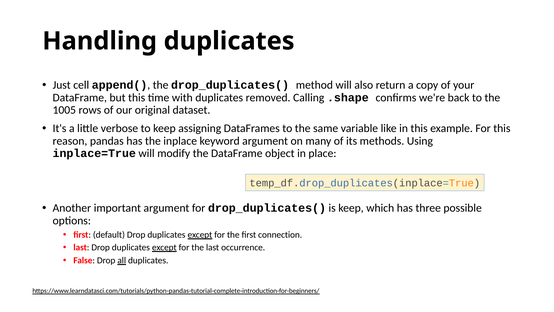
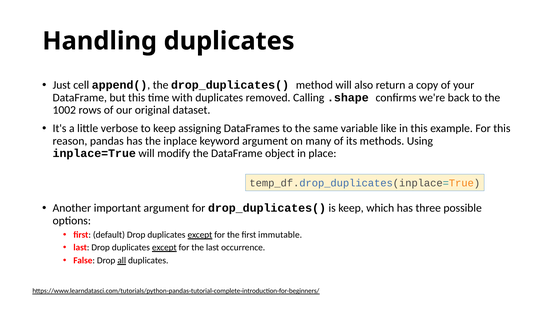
1005: 1005 -> 1002
connection: connection -> immutable
